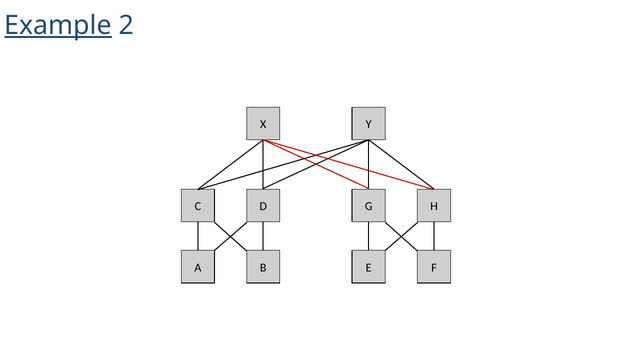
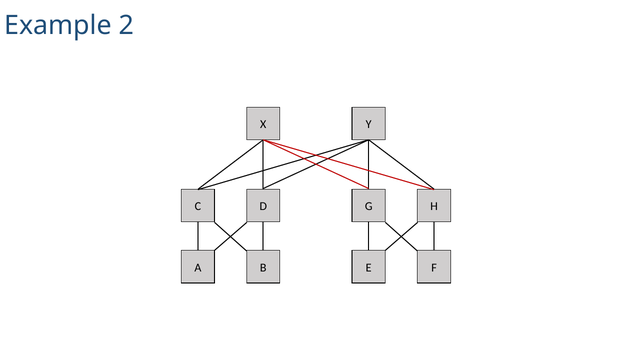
Example underline: present -> none
